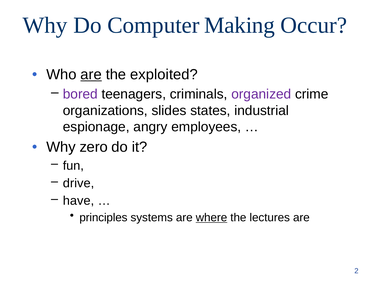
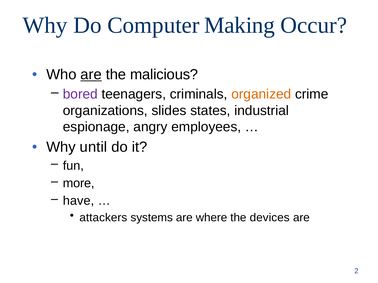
exploited: exploited -> malicious
organized colour: purple -> orange
zero: zero -> until
drive: drive -> more
principles: principles -> attackers
where underline: present -> none
lectures: lectures -> devices
